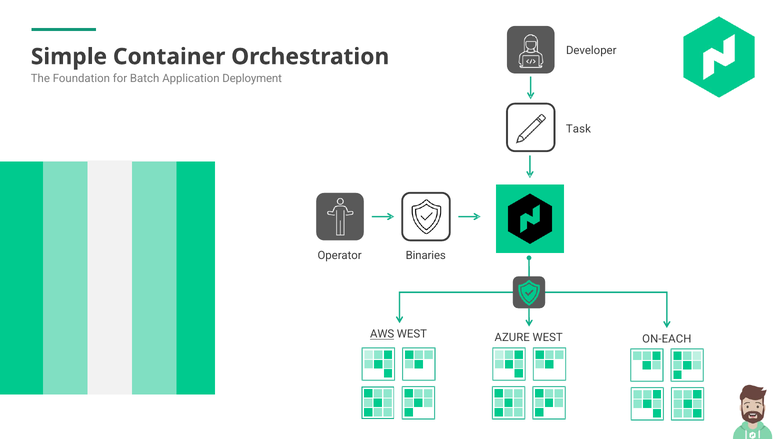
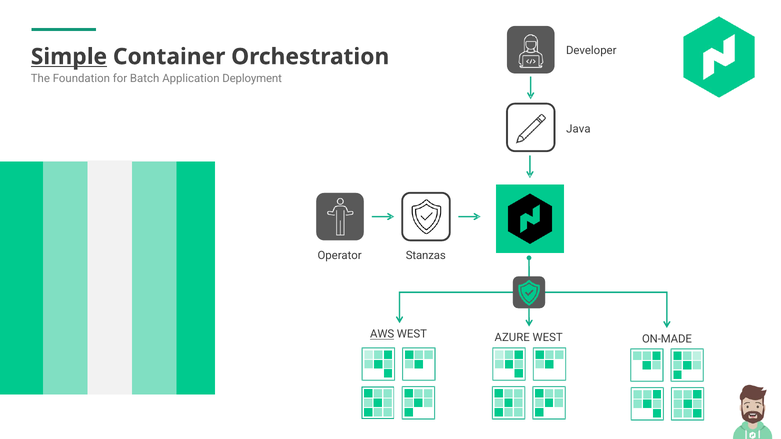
Simple underline: none -> present
Task: Task -> Java
Binaries: Binaries -> Stanzas
ON-EACH: ON-EACH -> ON-MADE
